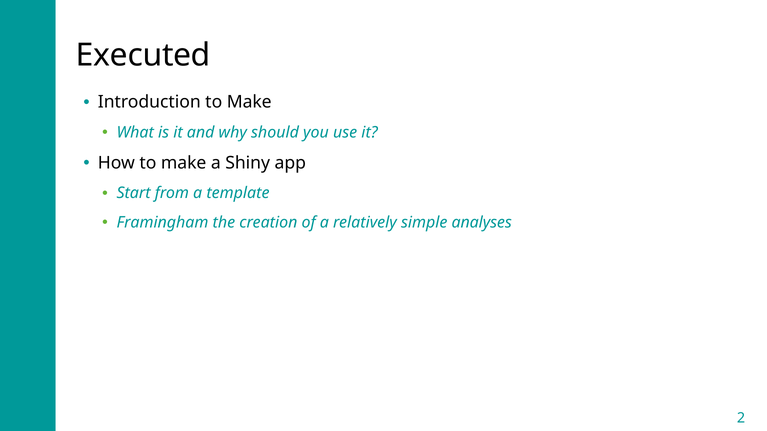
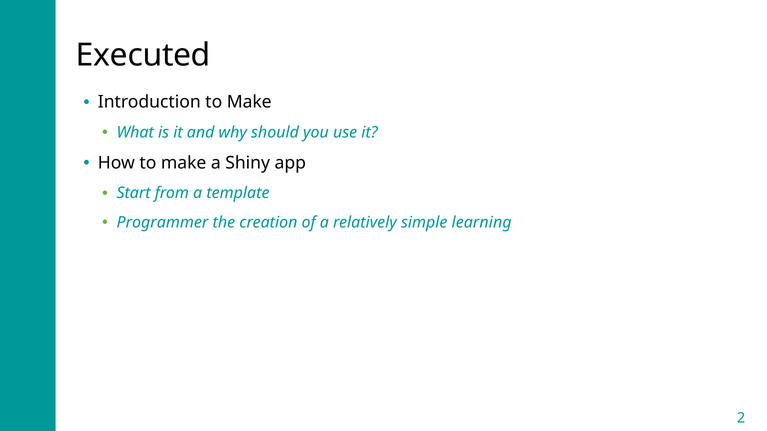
Framingham: Framingham -> Programmer
analyses: analyses -> learning
